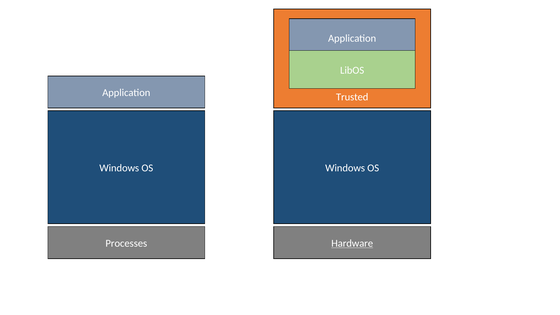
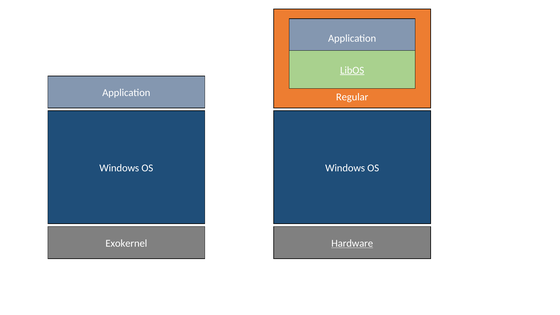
LibOS underline: none -> present
Trusted: Trusted -> Regular
Processes: Processes -> Exokernel
